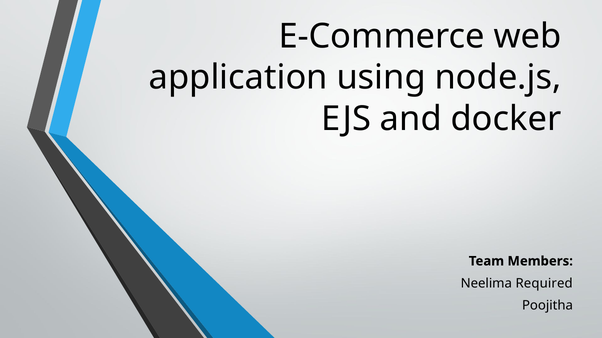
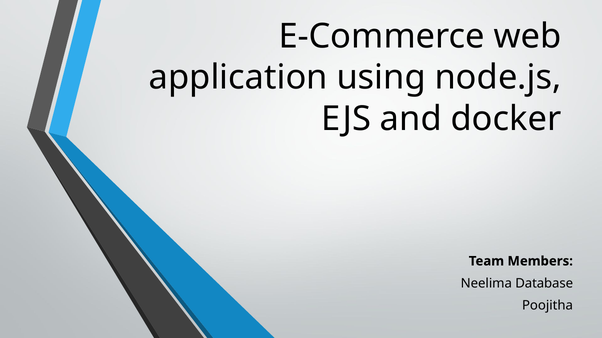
Required: Required -> Database
